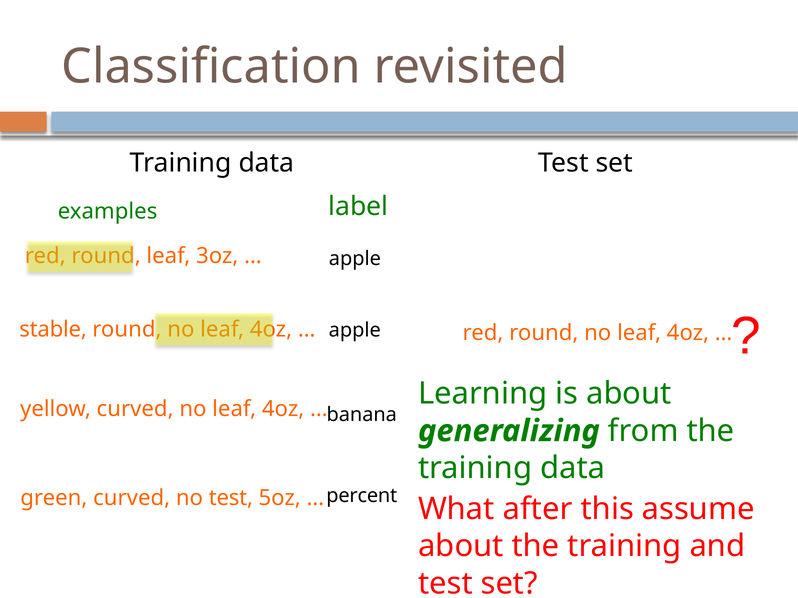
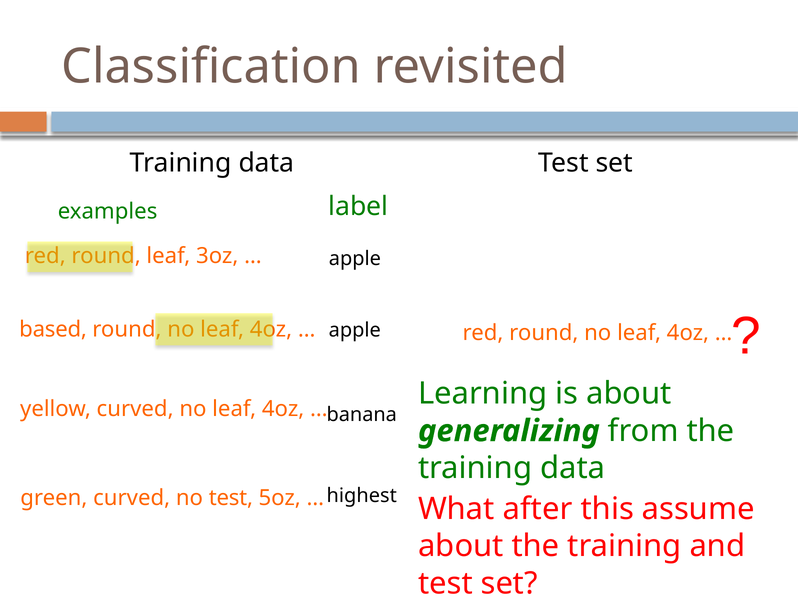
stable: stable -> based
percent: percent -> highest
